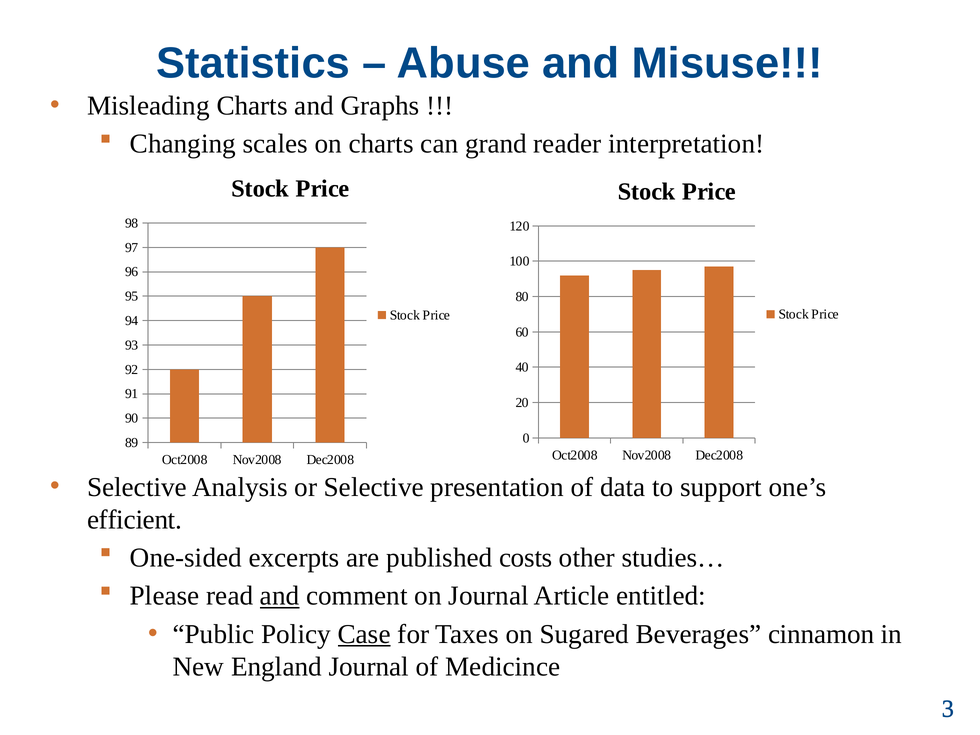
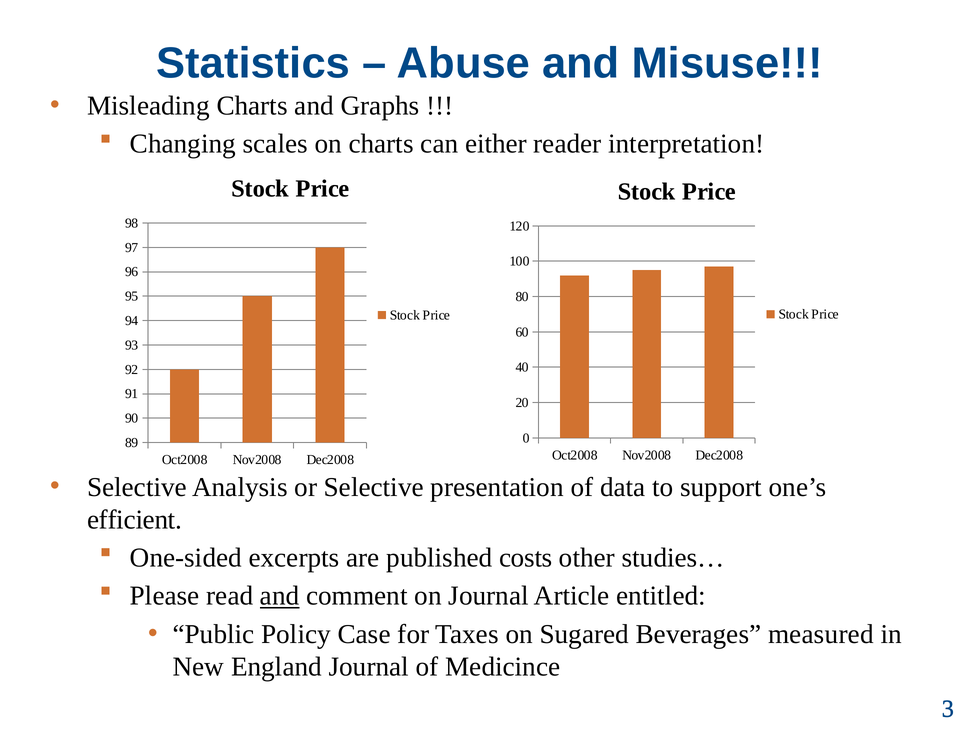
grand: grand -> either
Case underline: present -> none
cinnamon: cinnamon -> measured
